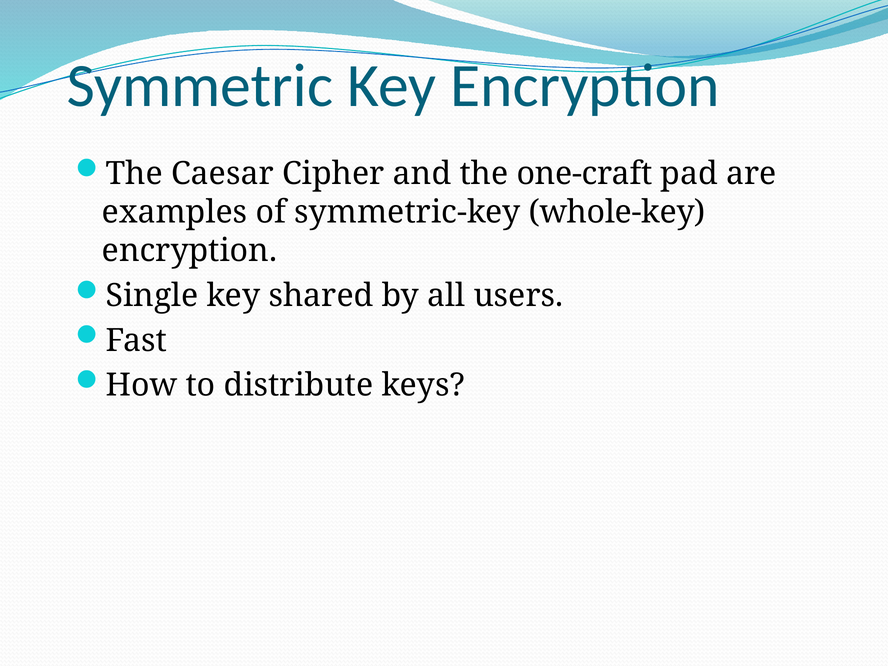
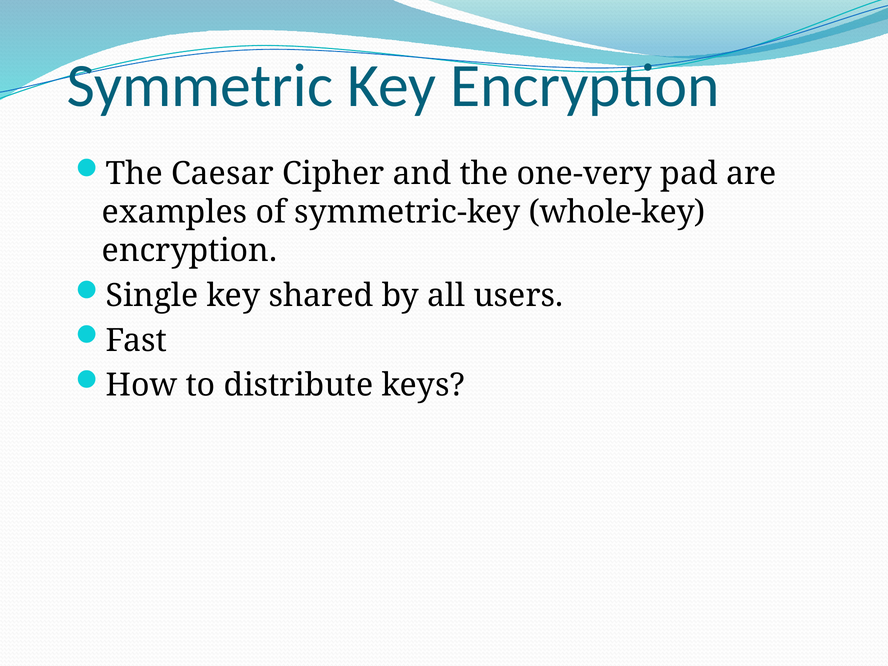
one-craft: one-craft -> one-very
